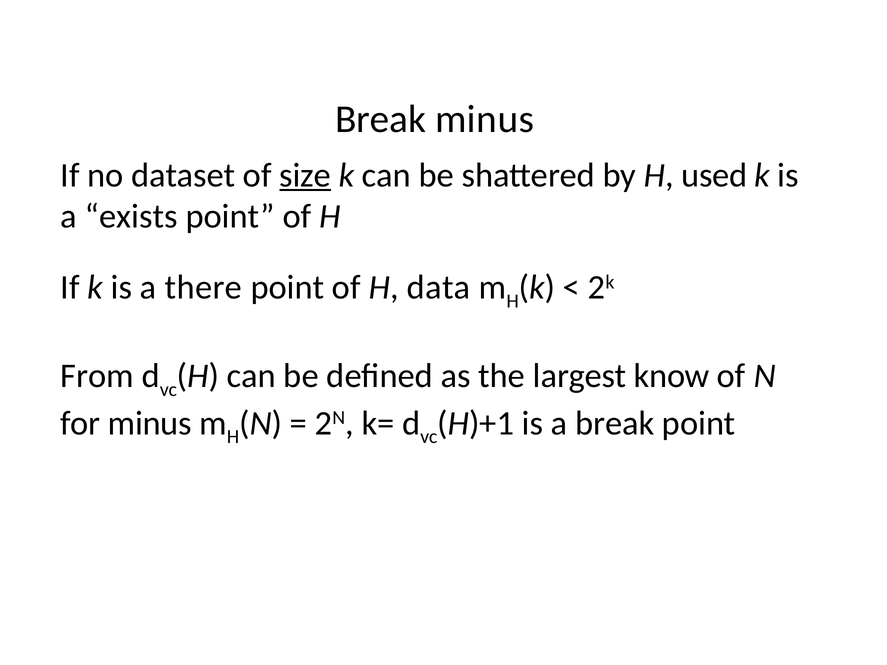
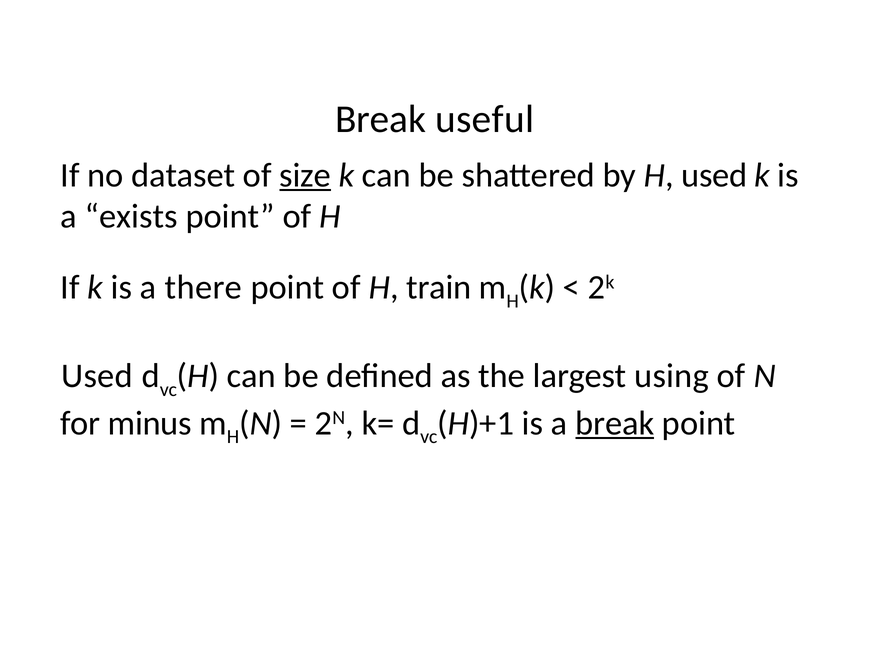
Break minus: minus -> useful
data: data -> train
From at (97, 376): From -> Used
know: know -> using
break at (615, 423) underline: none -> present
